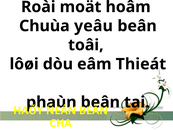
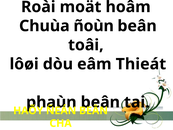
yeâu: yeâu -> ñoùn
